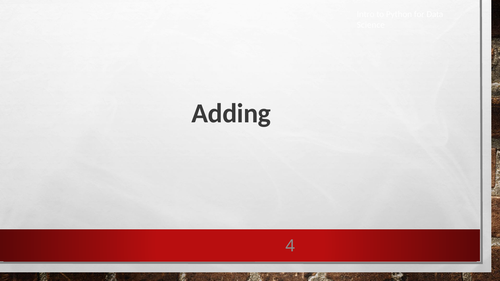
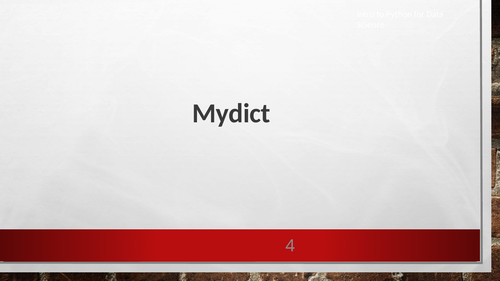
Adding: Adding -> Mydict
